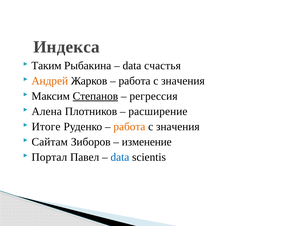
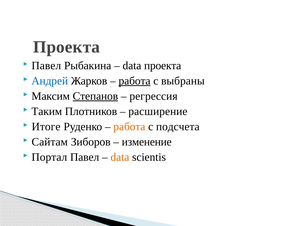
Индекса at (67, 47): Индекса -> Проекта
Таким at (46, 65): Таким -> Павел
data счастья: счастья -> проекта
Андрей colour: orange -> blue
работа at (135, 81) underline: none -> present
значения at (183, 81): значения -> выбраны
Алена: Алена -> Таким
значения at (178, 126): значения -> подсчета
data at (120, 157) colour: blue -> orange
